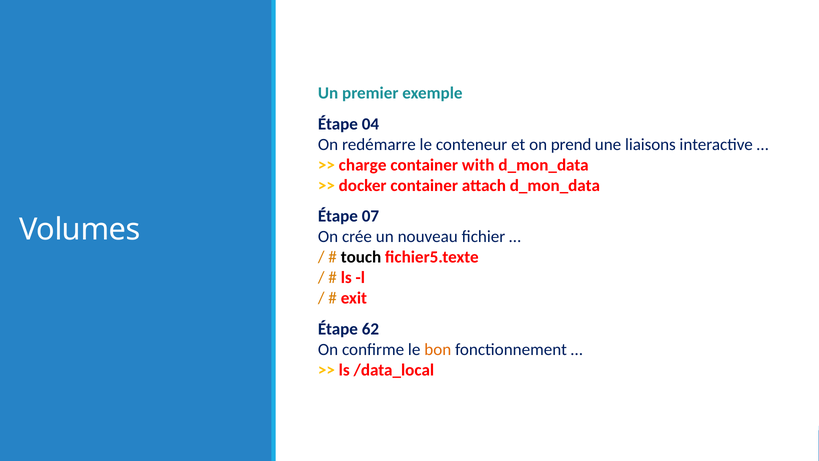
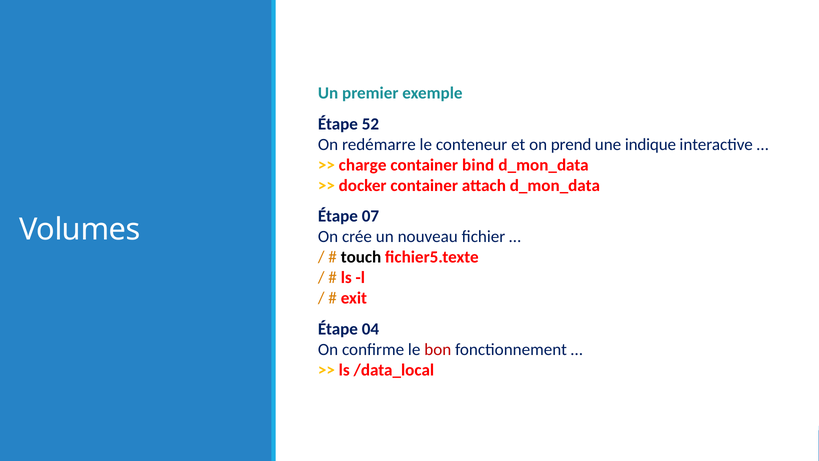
04: 04 -> 52
liaisons: liaisons -> indique
with: with -> bind
62: 62 -> 04
bon colour: orange -> red
